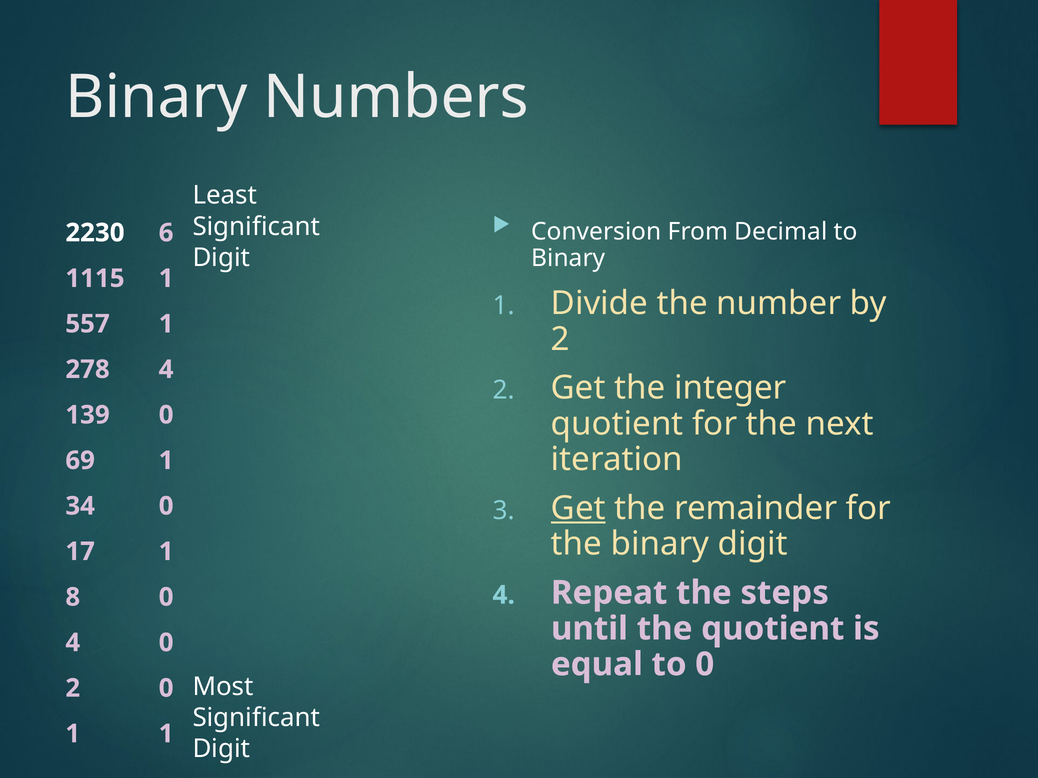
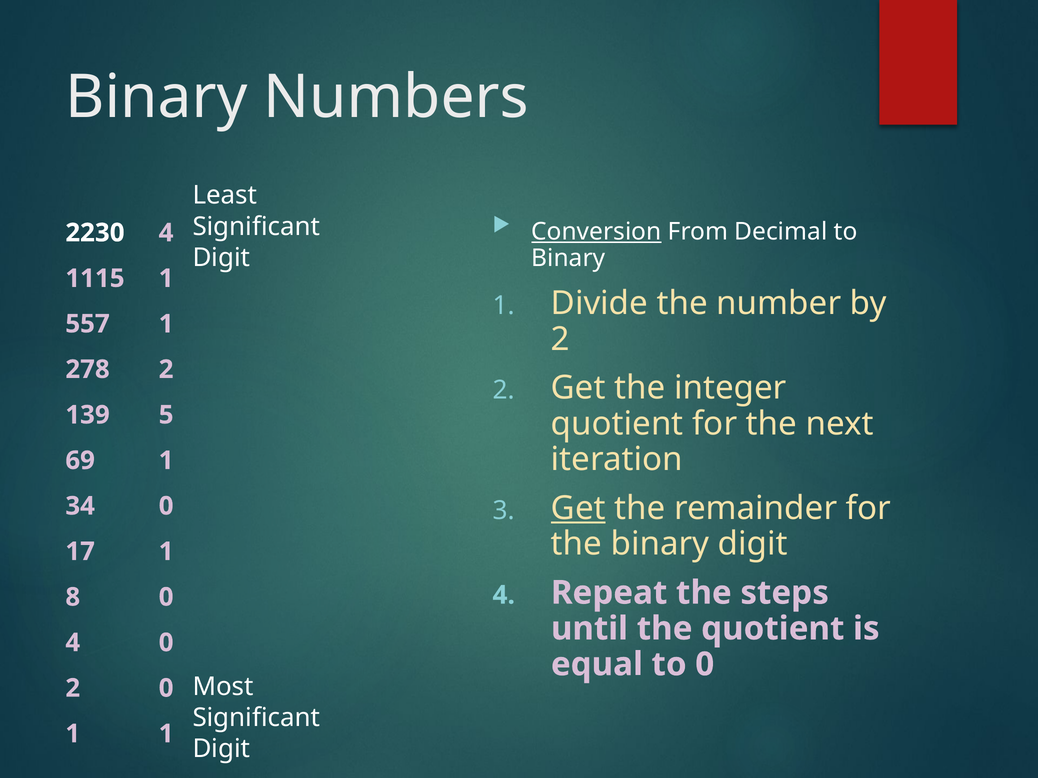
Conversion underline: none -> present
2230 6: 6 -> 4
278 4: 4 -> 2
139 0: 0 -> 5
